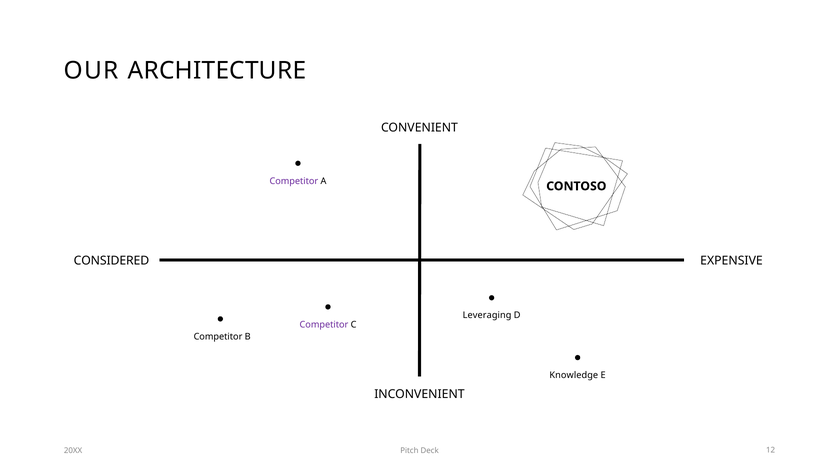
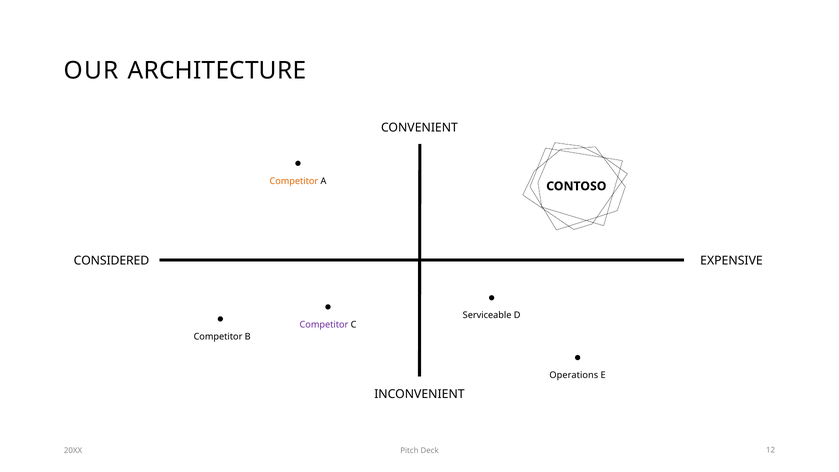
Competitor at (294, 181) colour: purple -> orange
Leveraging: Leveraging -> Serviceable
Knowledge: Knowledge -> Operations
